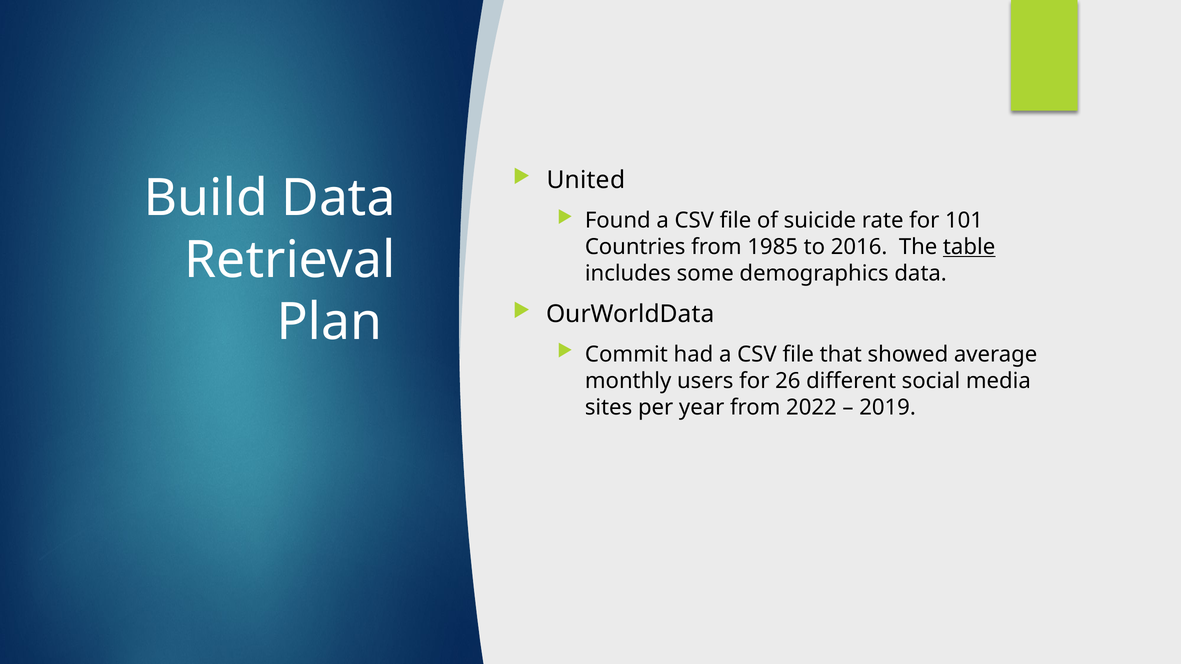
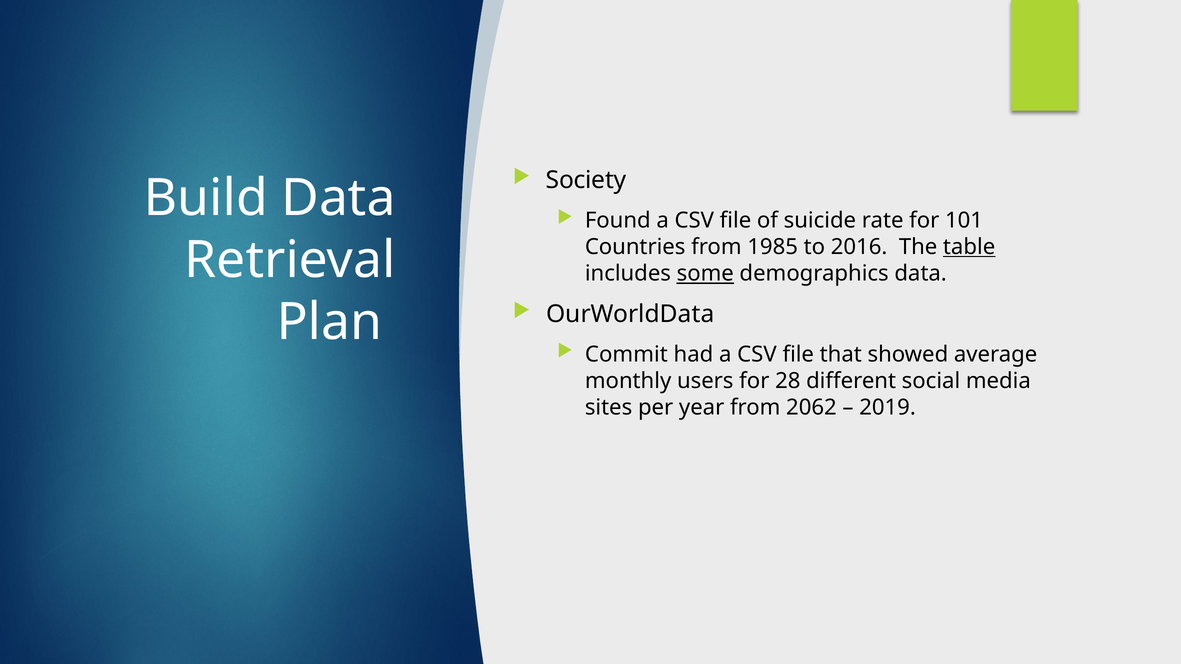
United: United -> Society
some underline: none -> present
26: 26 -> 28
2022: 2022 -> 2062
